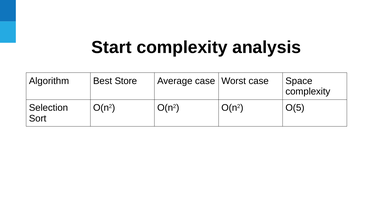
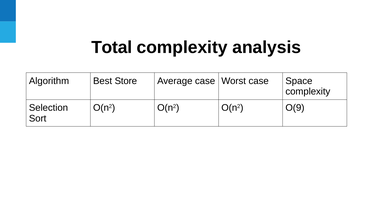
Start: Start -> Total
O(5: O(5 -> O(9
